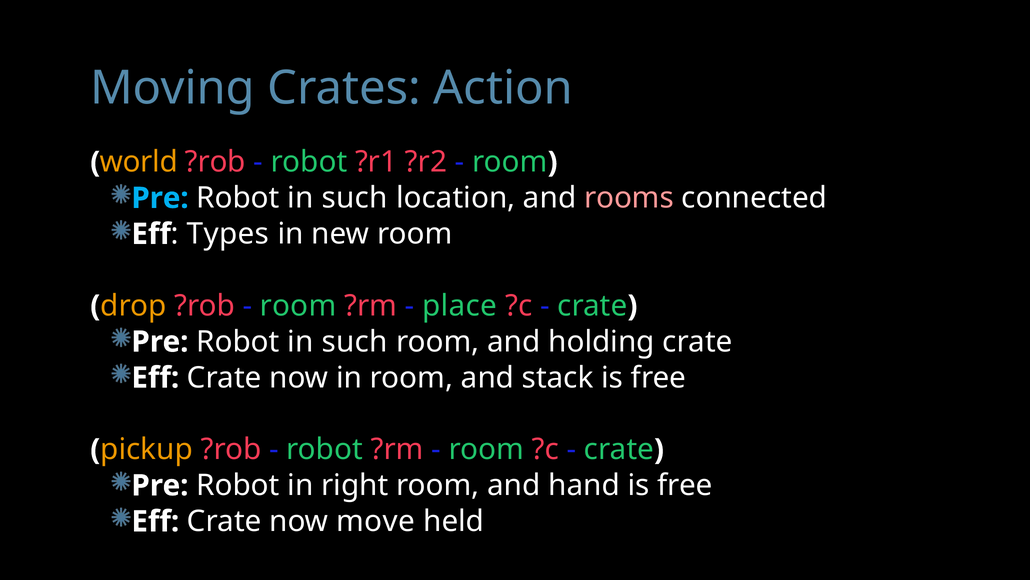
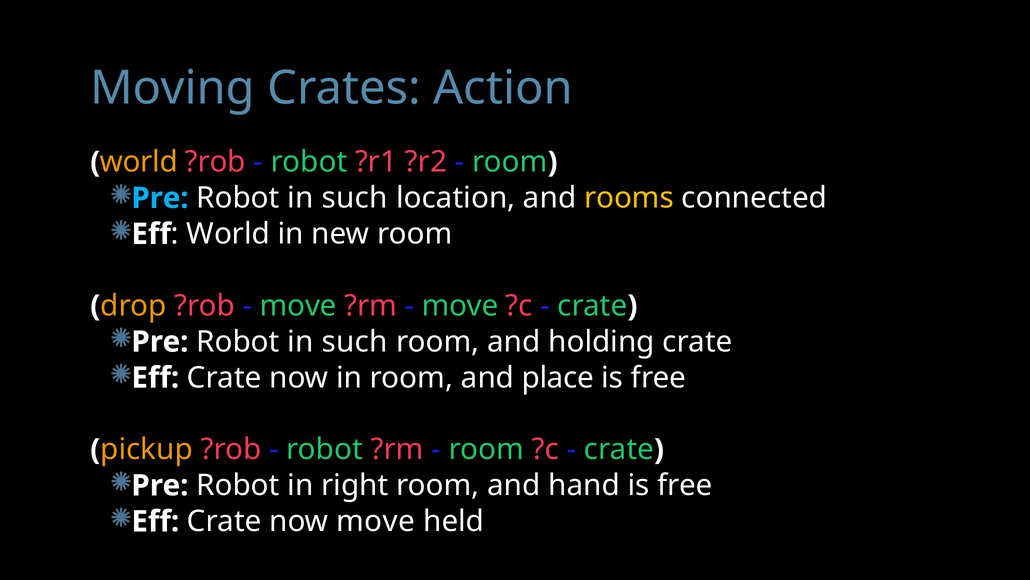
rooms colour: pink -> yellow
Types at (228, 234): Types -> World
room at (298, 306): room -> move
place at (460, 306): place -> move
stack: stack -> place
